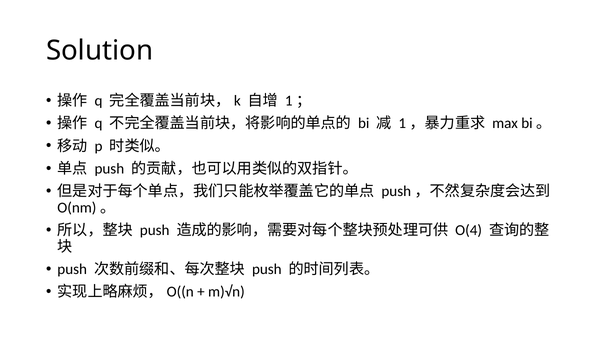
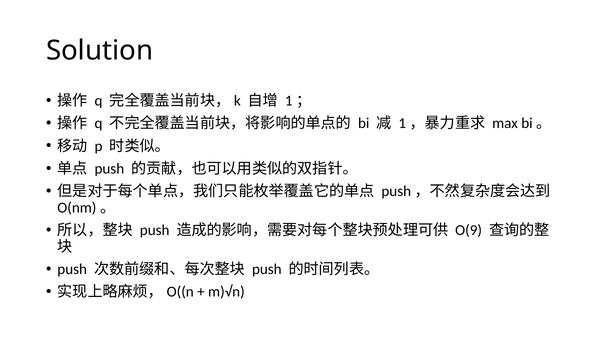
O(4: O(4 -> O(9
